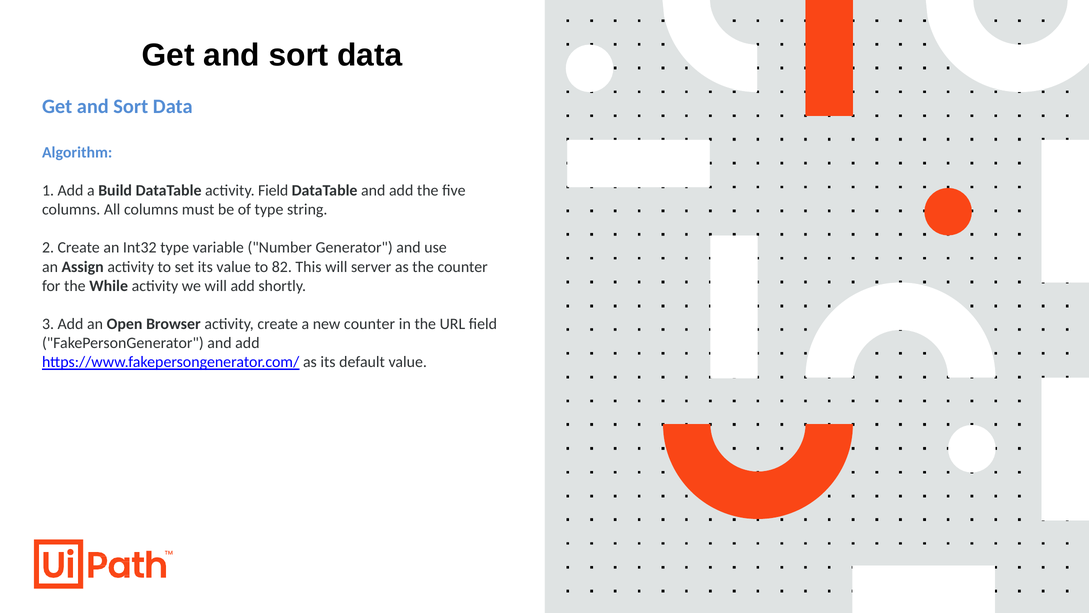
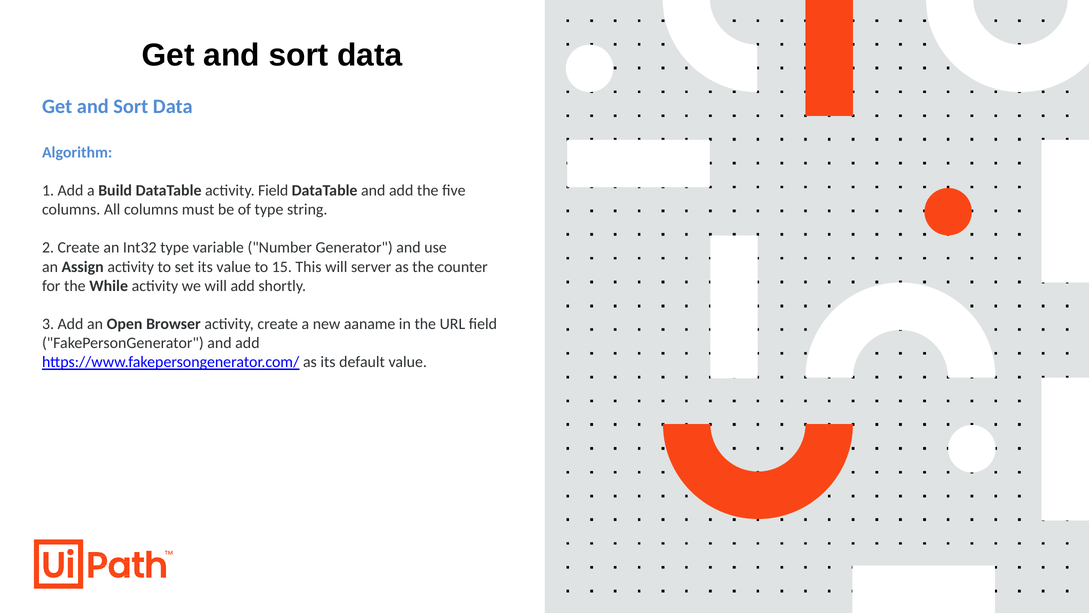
82: 82 -> 15
new counter: counter -> aaname
